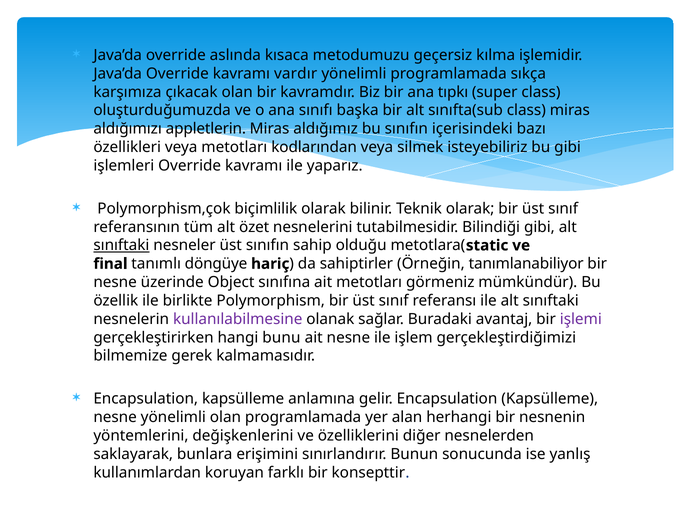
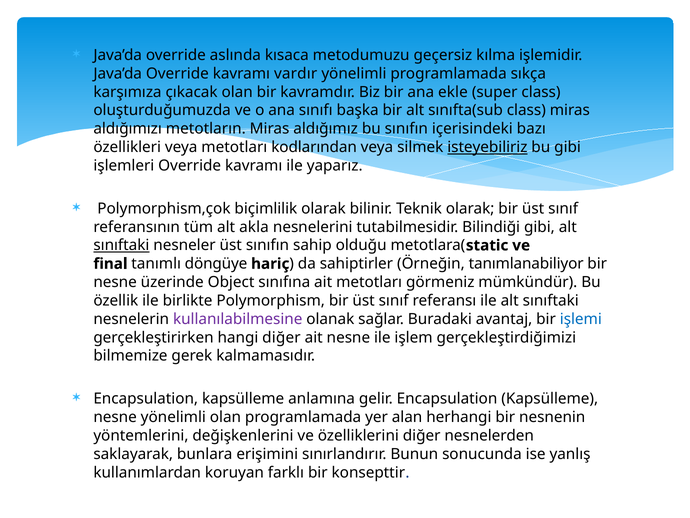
tıpkı: tıpkı -> ekle
appletlerin: appletlerin -> metotların
isteyebiliriz underline: none -> present
özet: özet -> akla
işlemi colour: purple -> blue
hangi bunu: bunu -> diğer
